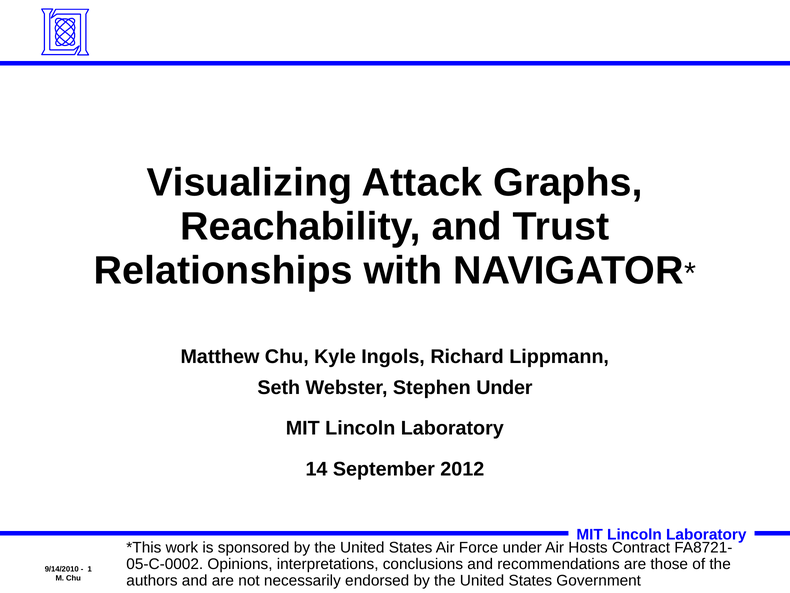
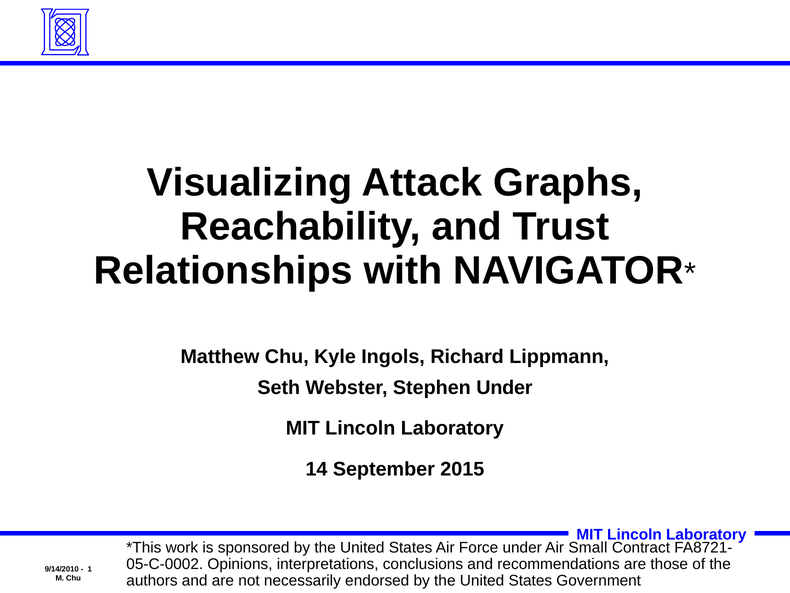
2012: 2012 -> 2015
Hosts: Hosts -> Small
